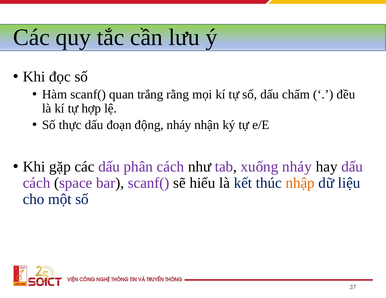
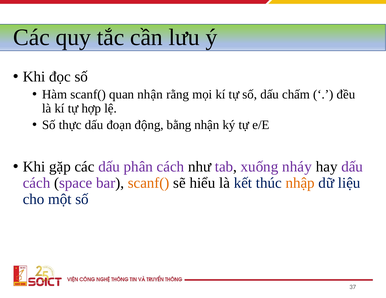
quan trắng: trắng -> nhận
động nháy: nháy -> bằng
scanf( at (149, 183) colour: purple -> orange
